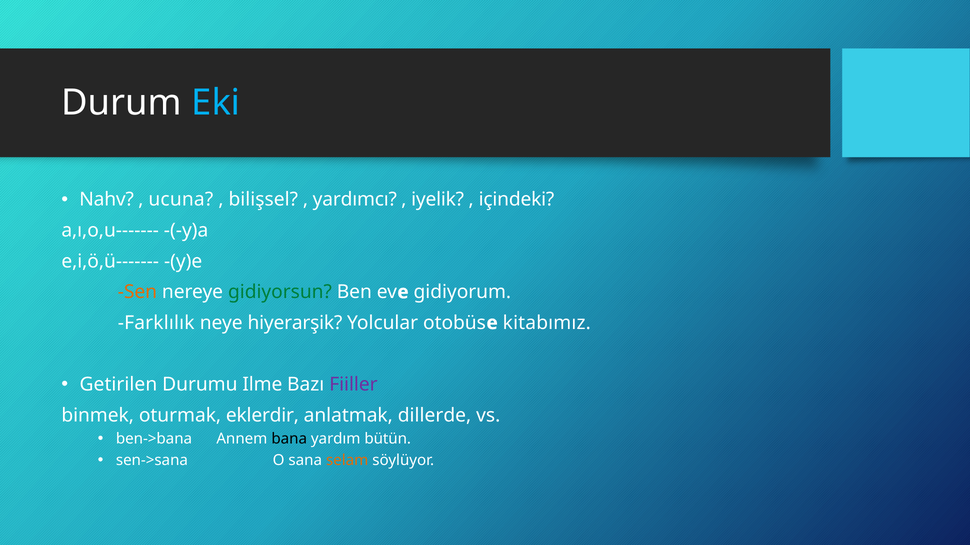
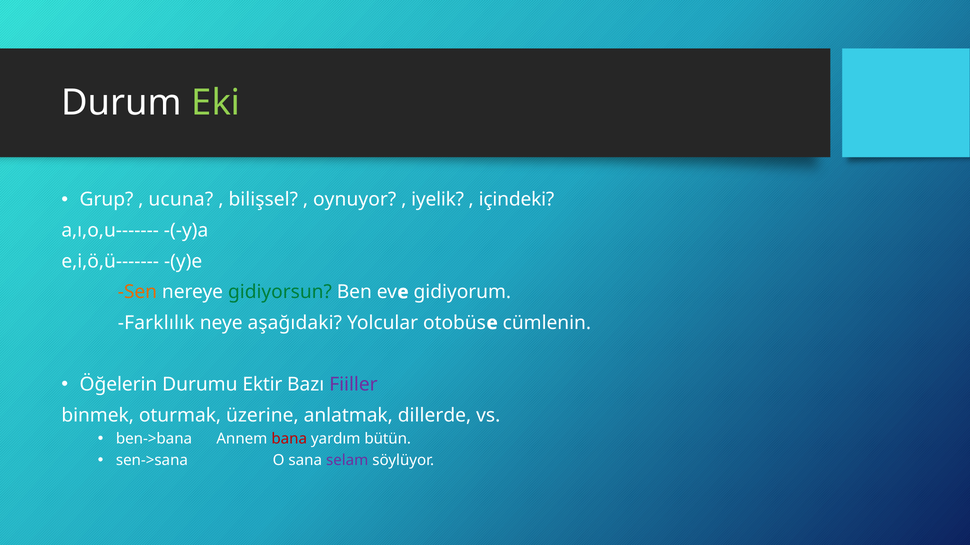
Eki colour: light blue -> light green
Nahv: Nahv -> Grup
yardımcı: yardımcı -> oynuyor
hiyerarşik: hiyerarşik -> aşağıdaki
kitabımız: kitabımız -> cümlenin
Getirilen: Getirilen -> Öğelerin
Ilme: Ilme -> Ektir
eklerdir: eklerdir -> üzerine
bana colour: black -> red
selam colour: orange -> purple
